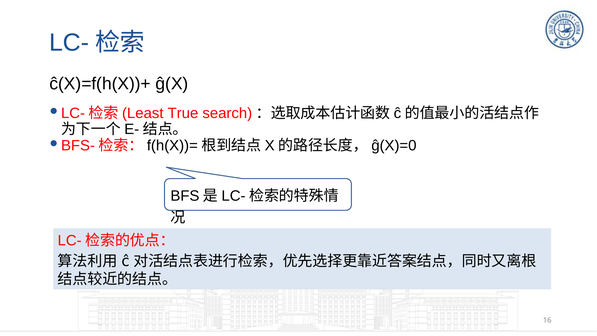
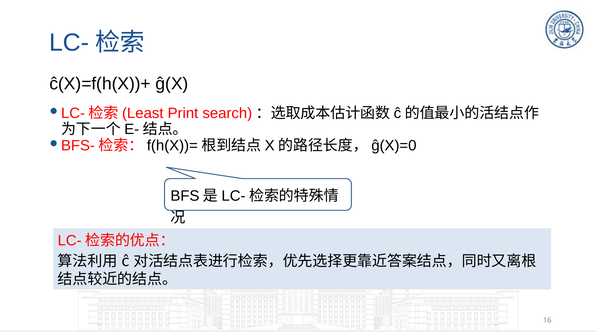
True: True -> Print
